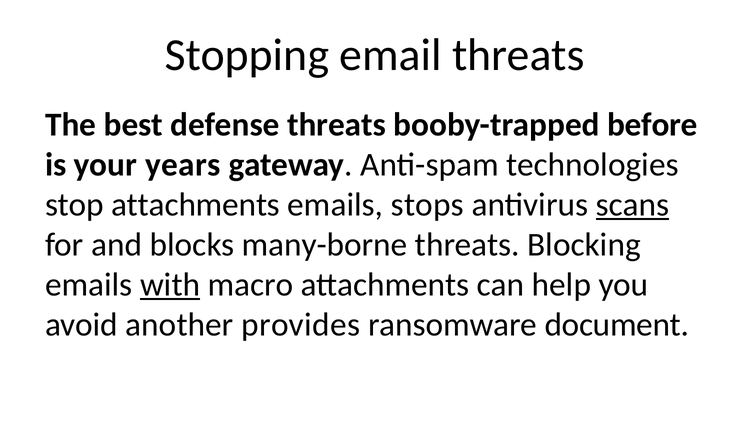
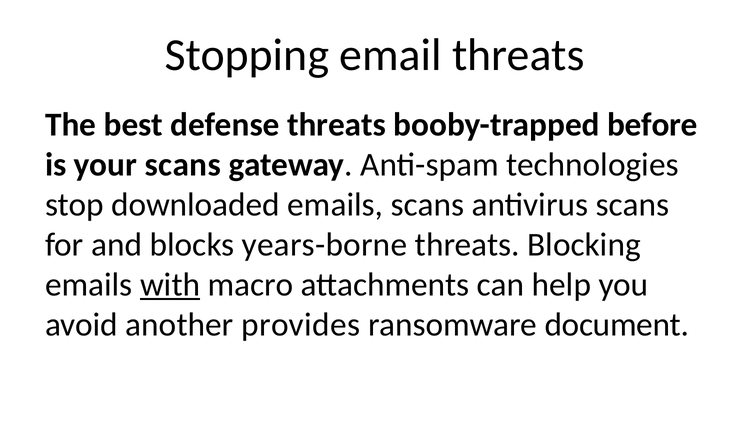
your years: years -> scans
stop attachments: attachments -> downloaded
emails stops: stops -> scans
scans at (633, 205) underline: present -> none
many-borne: many-borne -> years-borne
